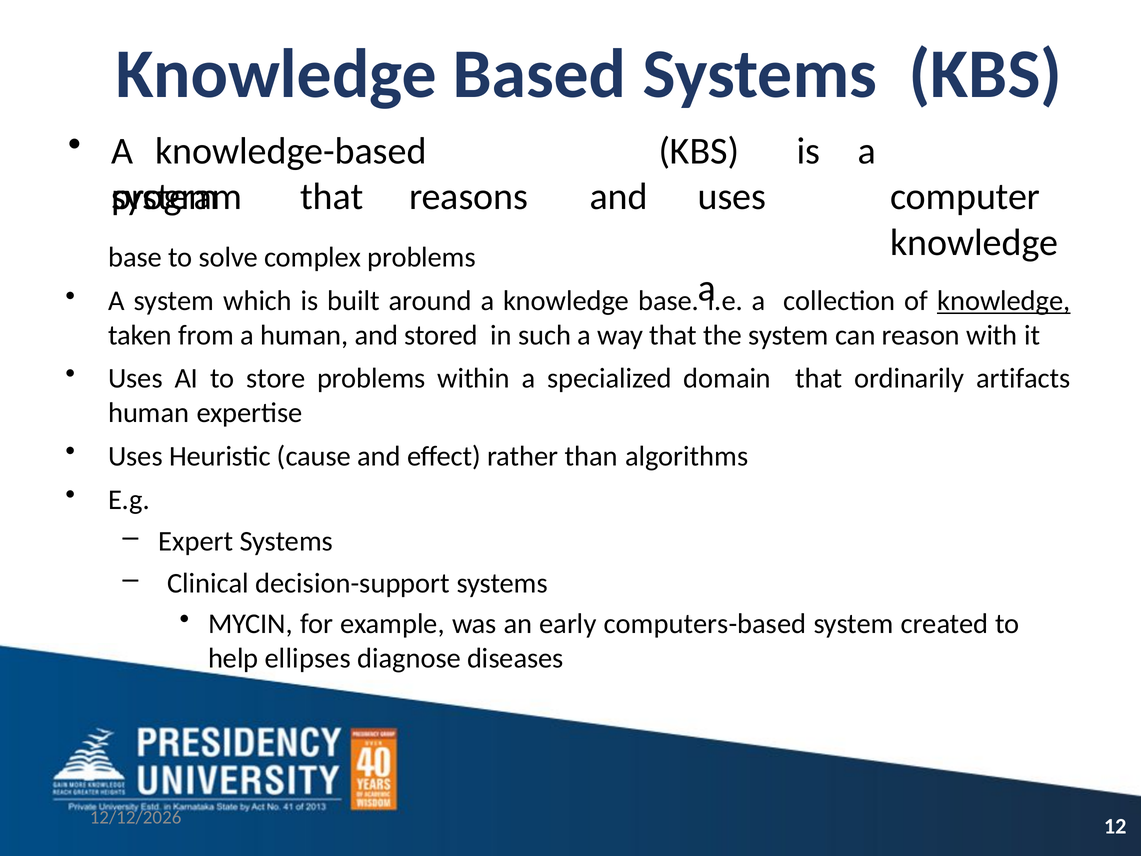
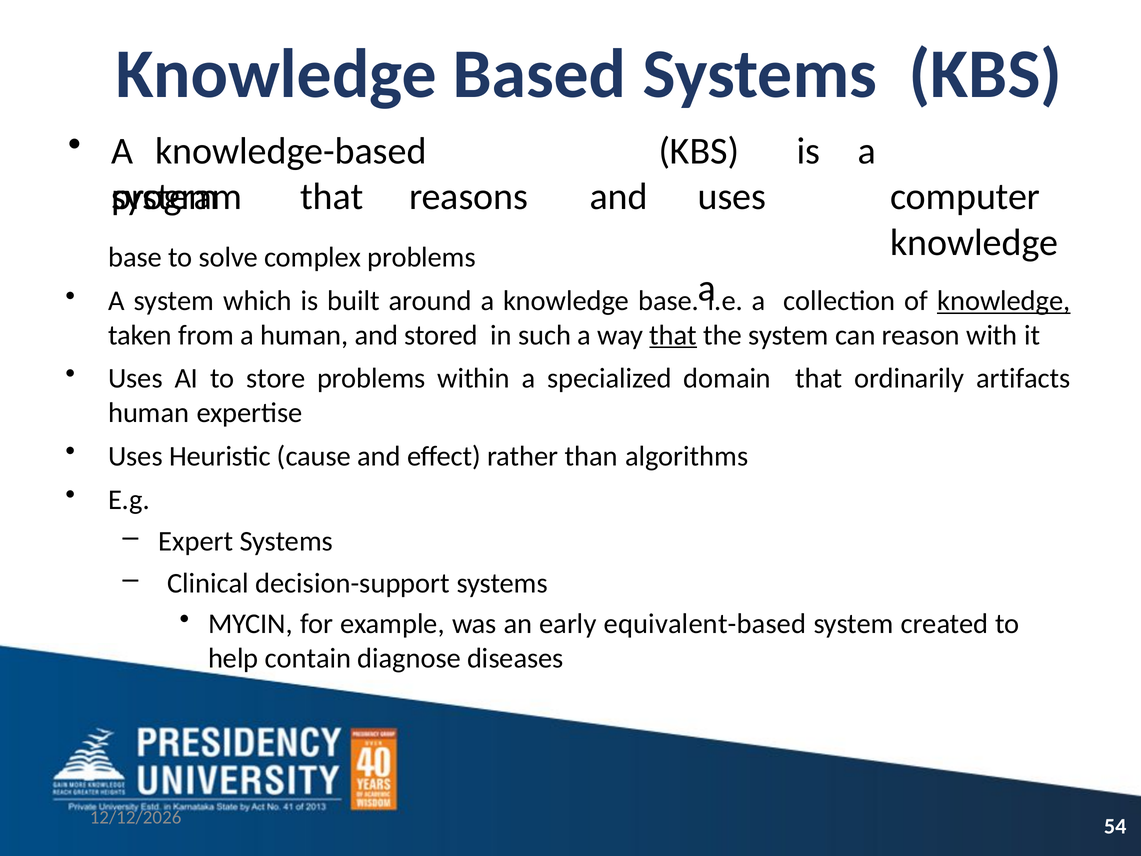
that at (673, 335) underline: none -> present
computers-based: computers-based -> equivalent-based
ellipses: ellipses -> contain
12: 12 -> 54
